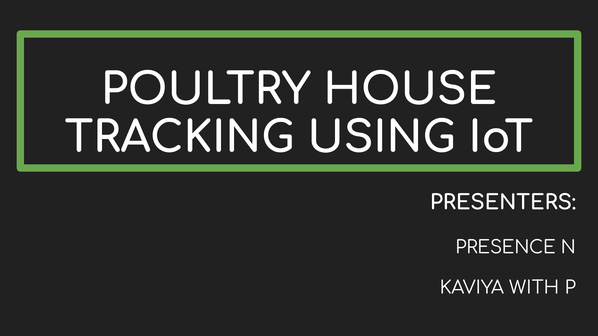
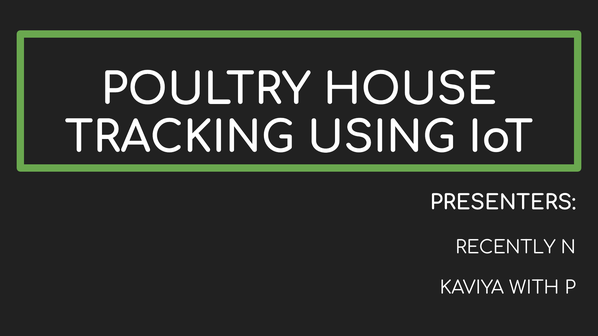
PRESENCE: PRESENCE -> RECENTLY
